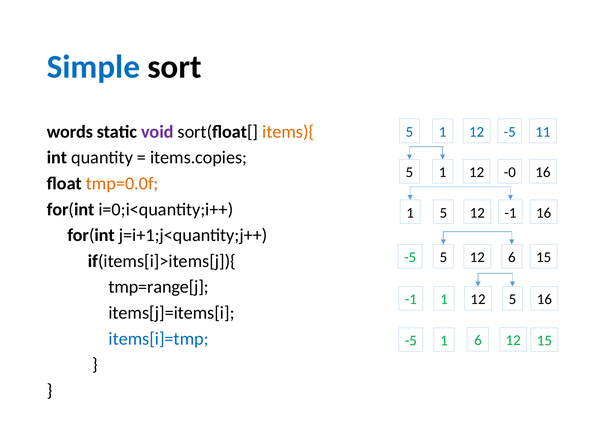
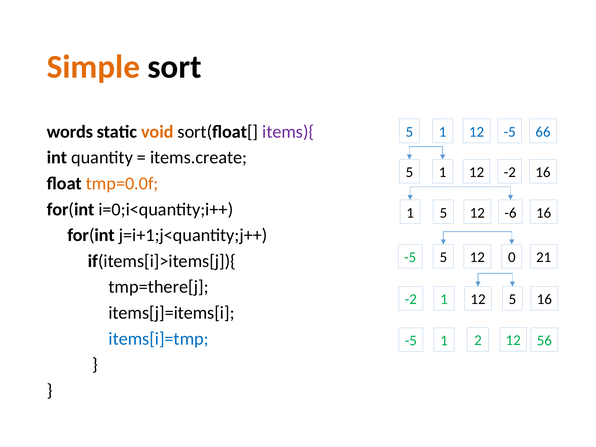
Simple colour: blue -> orange
void colour: purple -> orange
items){ colour: orange -> purple
11: 11 -> 66
items.copies: items.copies -> items.create
-0 at (510, 172): -0 -> -2
1 -1: -1 -> -6
5 6: 6 -> 0
15 at (544, 257): 15 -> 21
tmp=range[j: tmp=range[j -> tmp=there[j
-1 at (411, 299): -1 -> -2
1 6: 6 -> 2
15 at (544, 341): 15 -> 56
